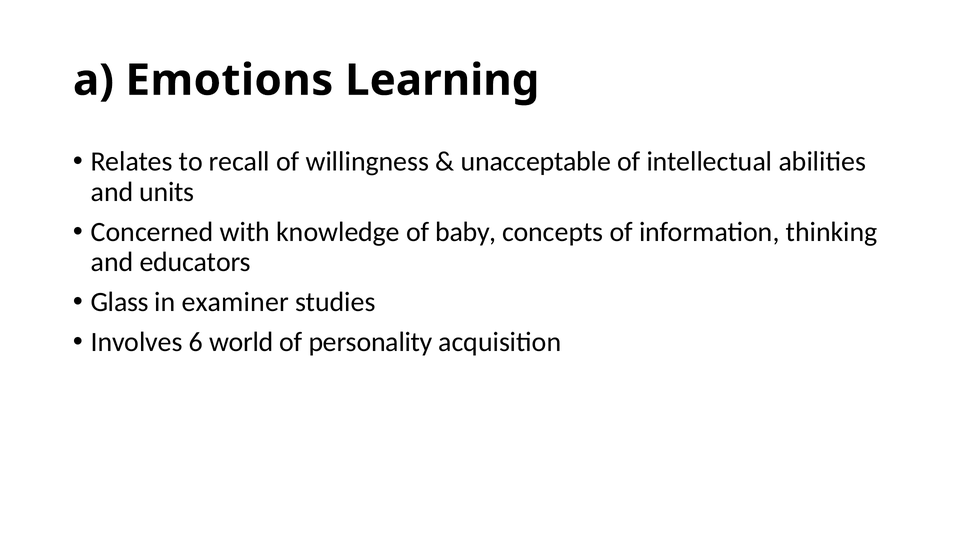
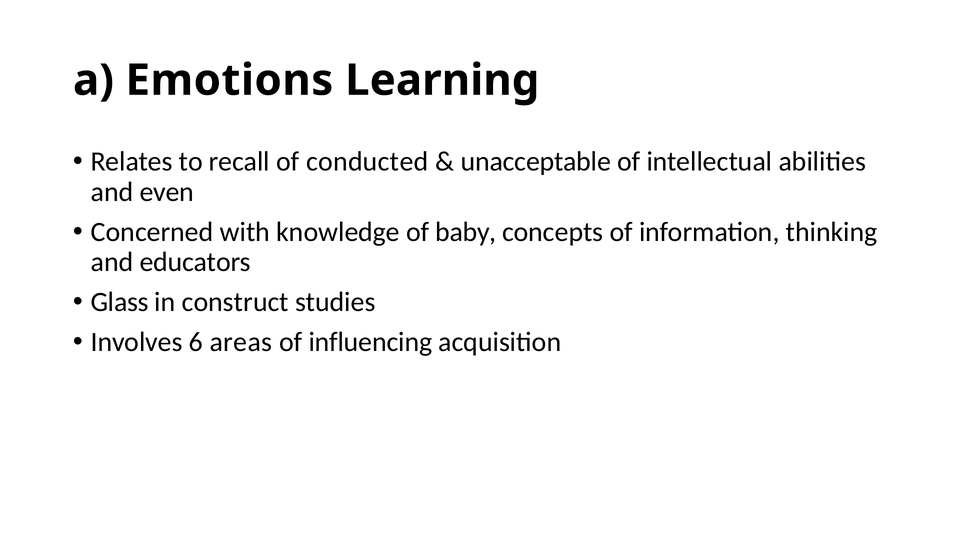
willingness: willingness -> conducted
units: units -> even
examiner: examiner -> construct
world: world -> areas
personality: personality -> influencing
